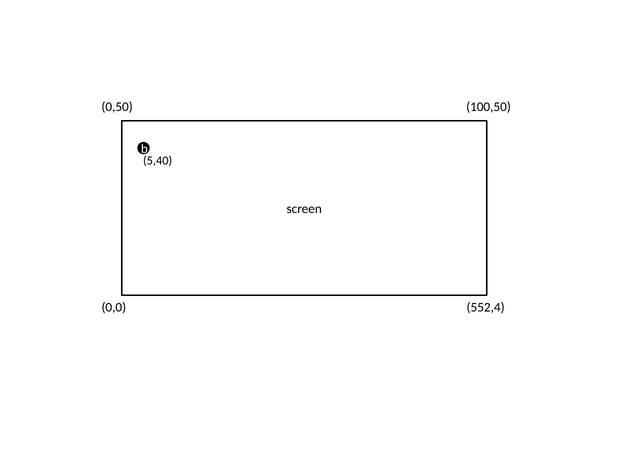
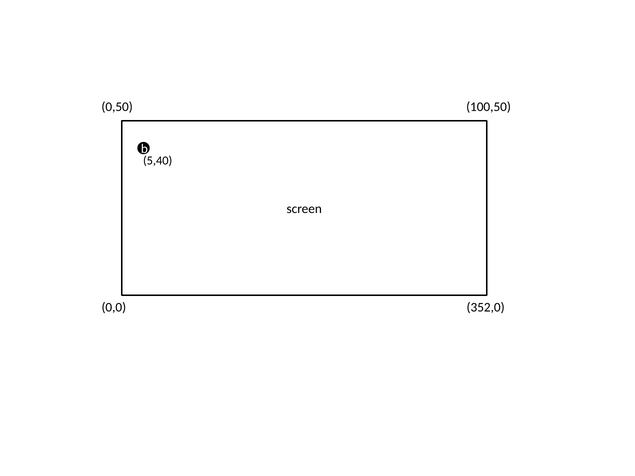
552,4: 552,4 -> 352,0
